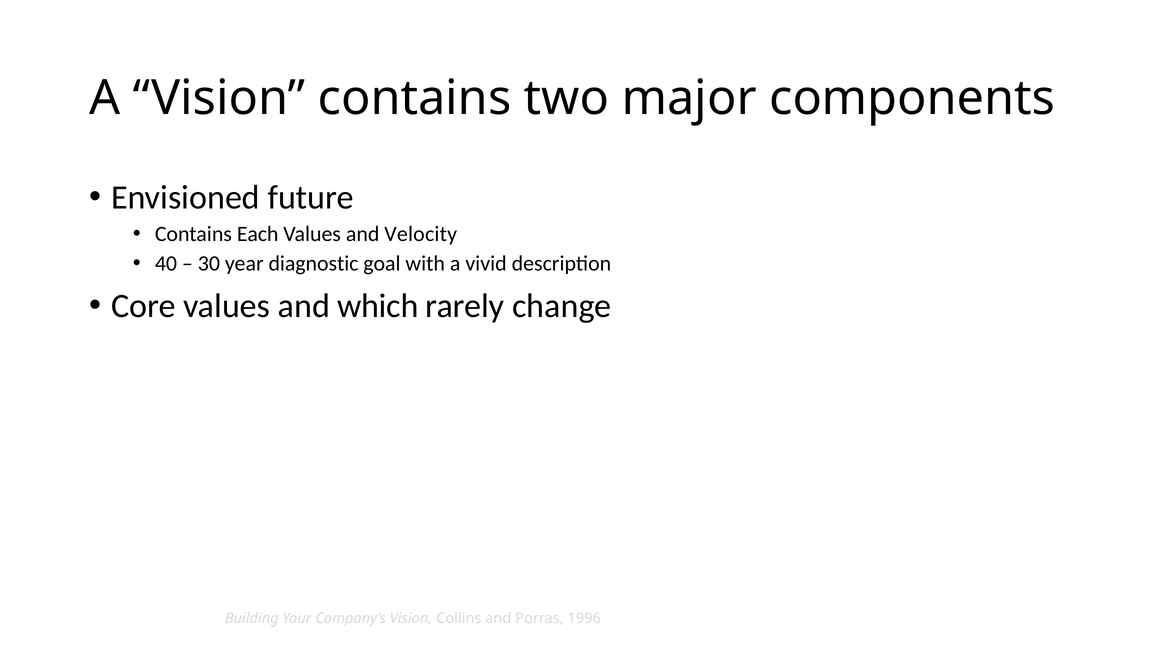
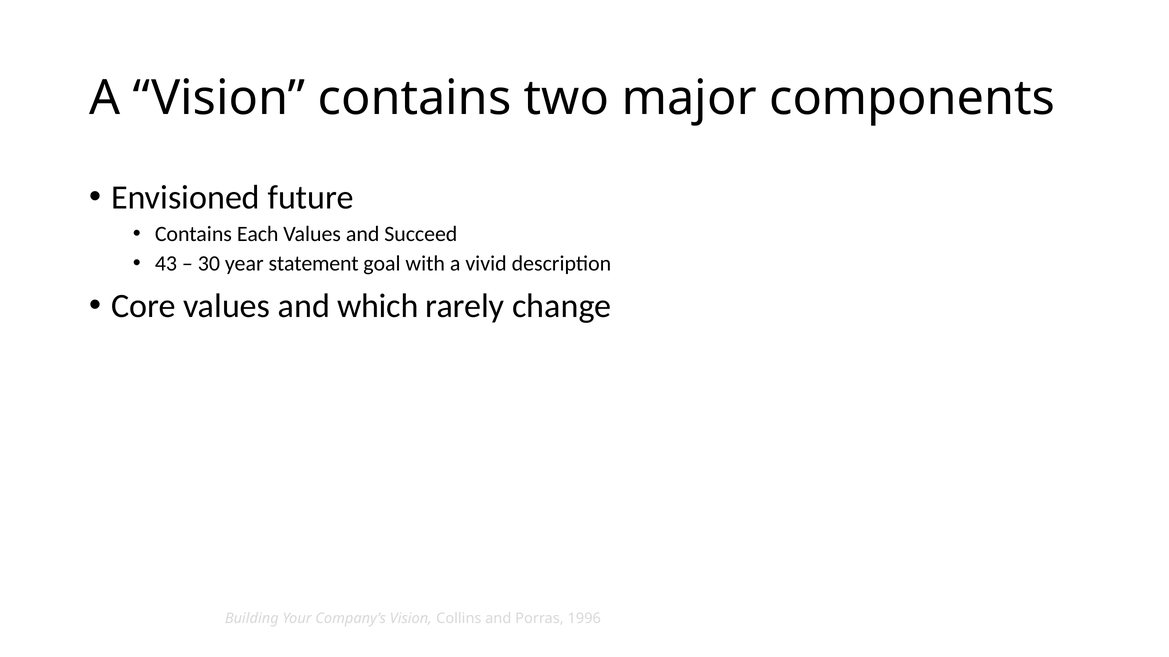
Velocity: Velocity -> Succeed
40: 40 -> 43
diagnostic: diagnostic -> statement
